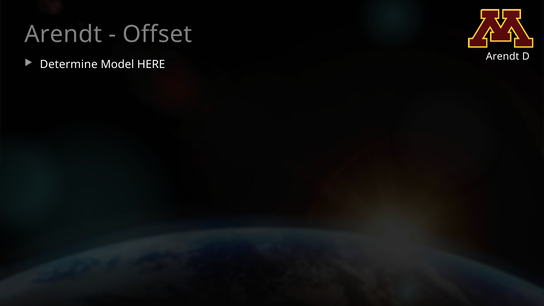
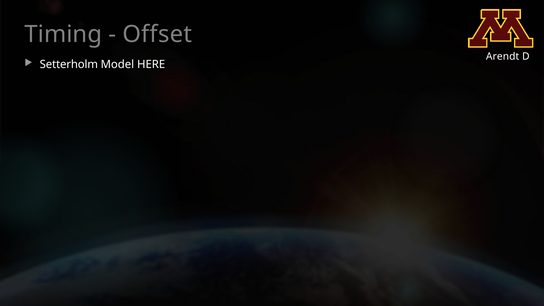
Arendt at (63, 34): Arendt -> Timing
Determine: Determine -> Setterholm
